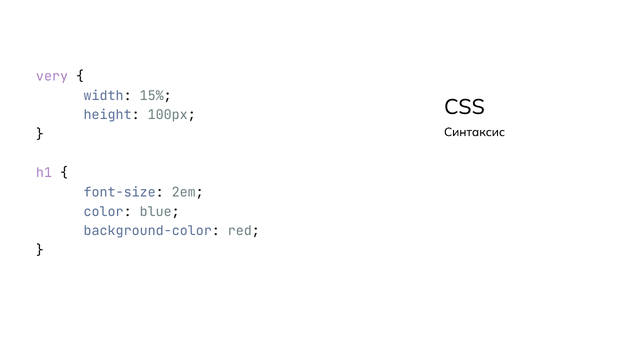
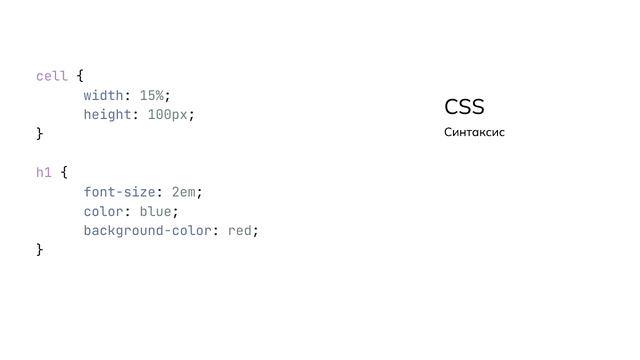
very: very -> cell
